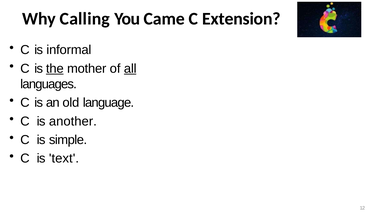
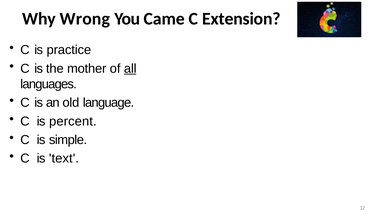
Calling: Calling -> Wrong
informal: informal -> practice
the underline: present -> none
another: another -> percent
